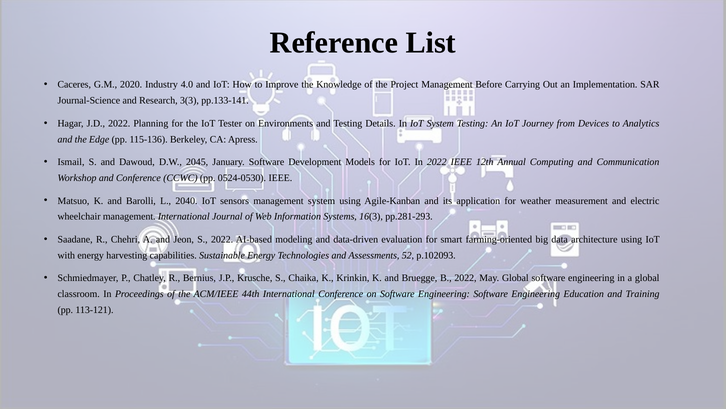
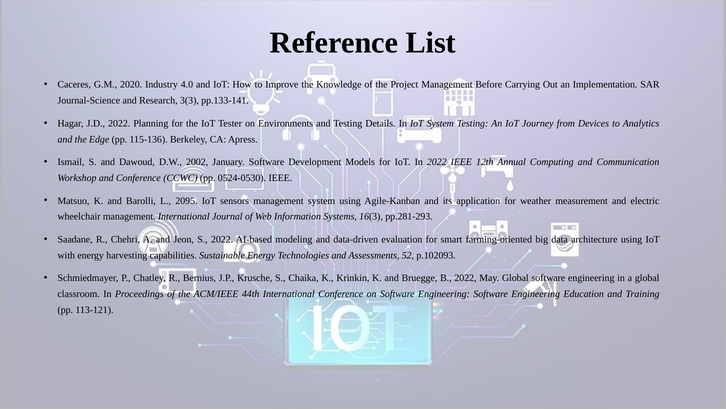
2045: 2045 -> 2002
2040: 2040 -> 2095
